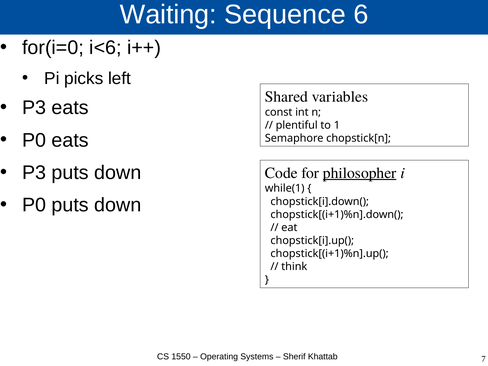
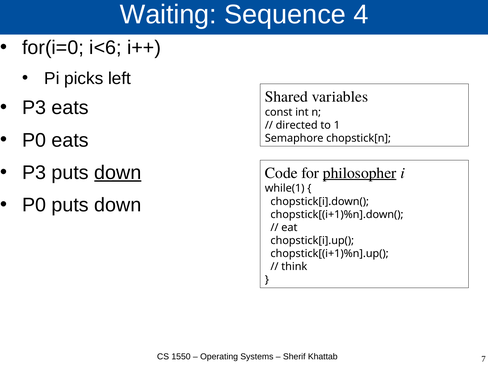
6: 6 -> 4
plentiful: plentiful -> directed
down at (118, 173) underline: none -> present
